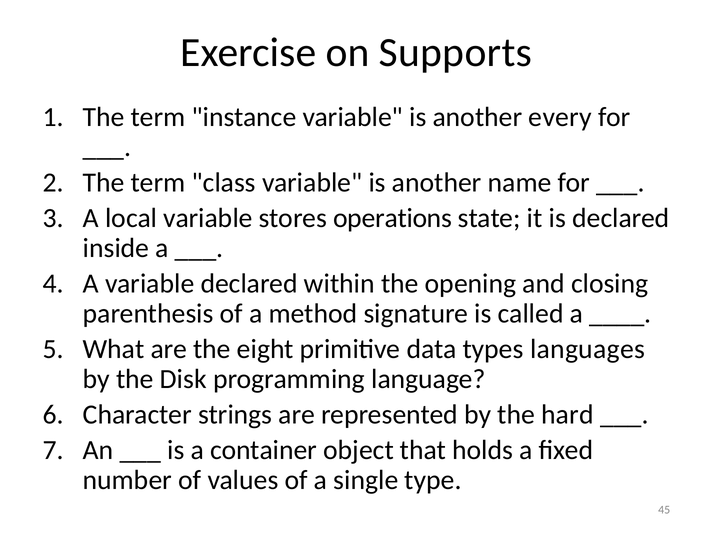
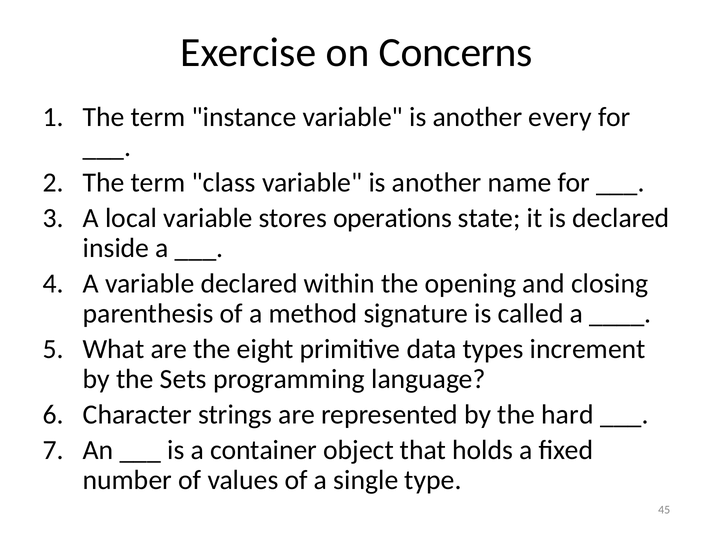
Supports: Supports -> Concerns
languages: languages -> increment
Disk: Disk -> Sets
